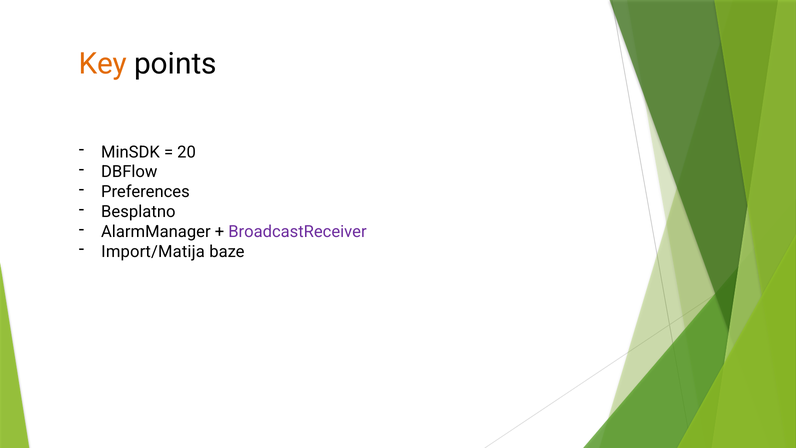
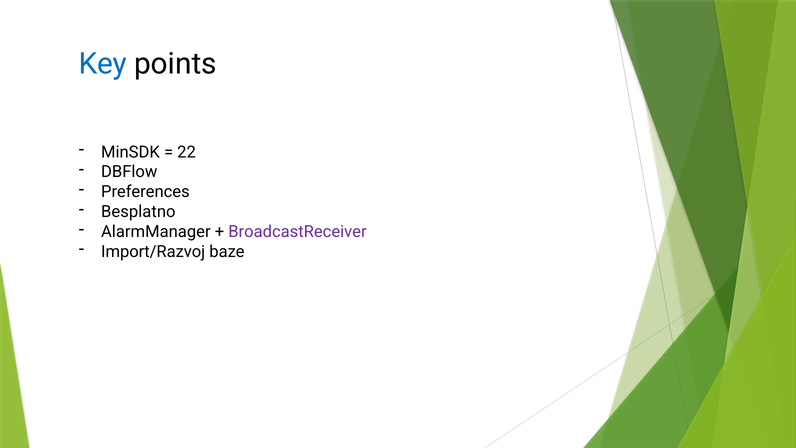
Key colour: orange -> blue
20: 20 -> 22
Import/Matija: Import/Matija -> Import/Razvoj
